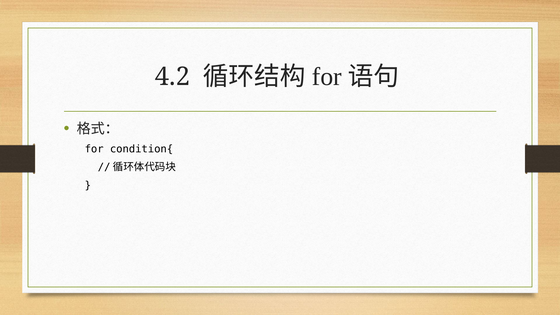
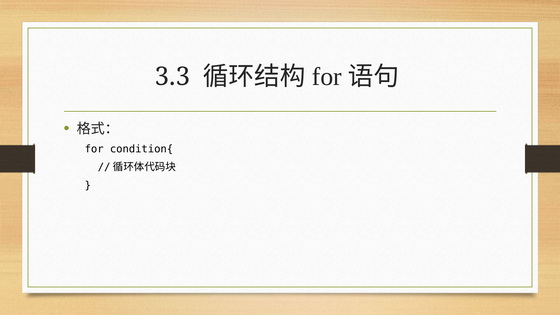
4.2: 4.2 -> 3.3
